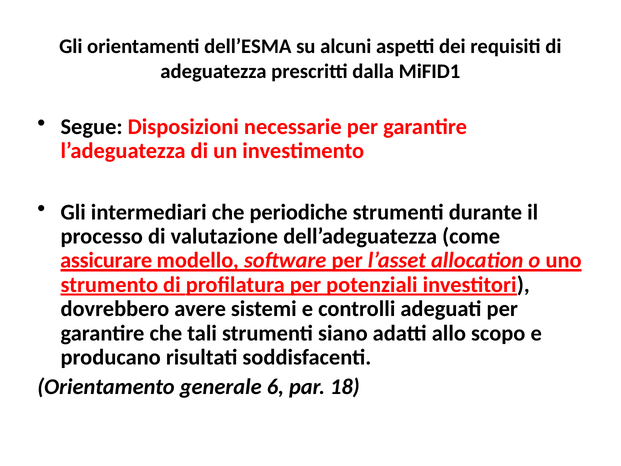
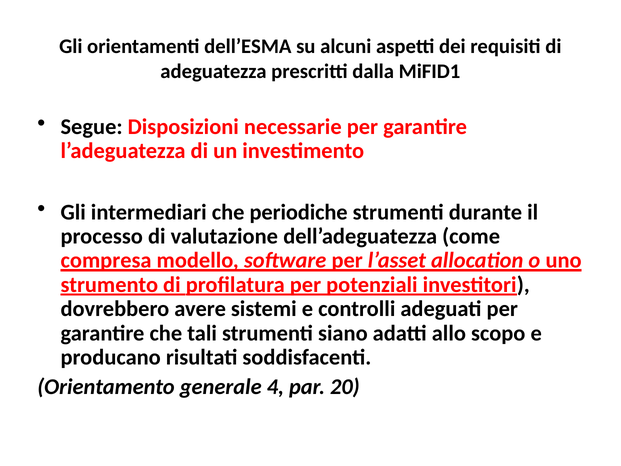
assicurare: assicurare -> compresa
6: 6 -> 4
18: 18 -> 20
